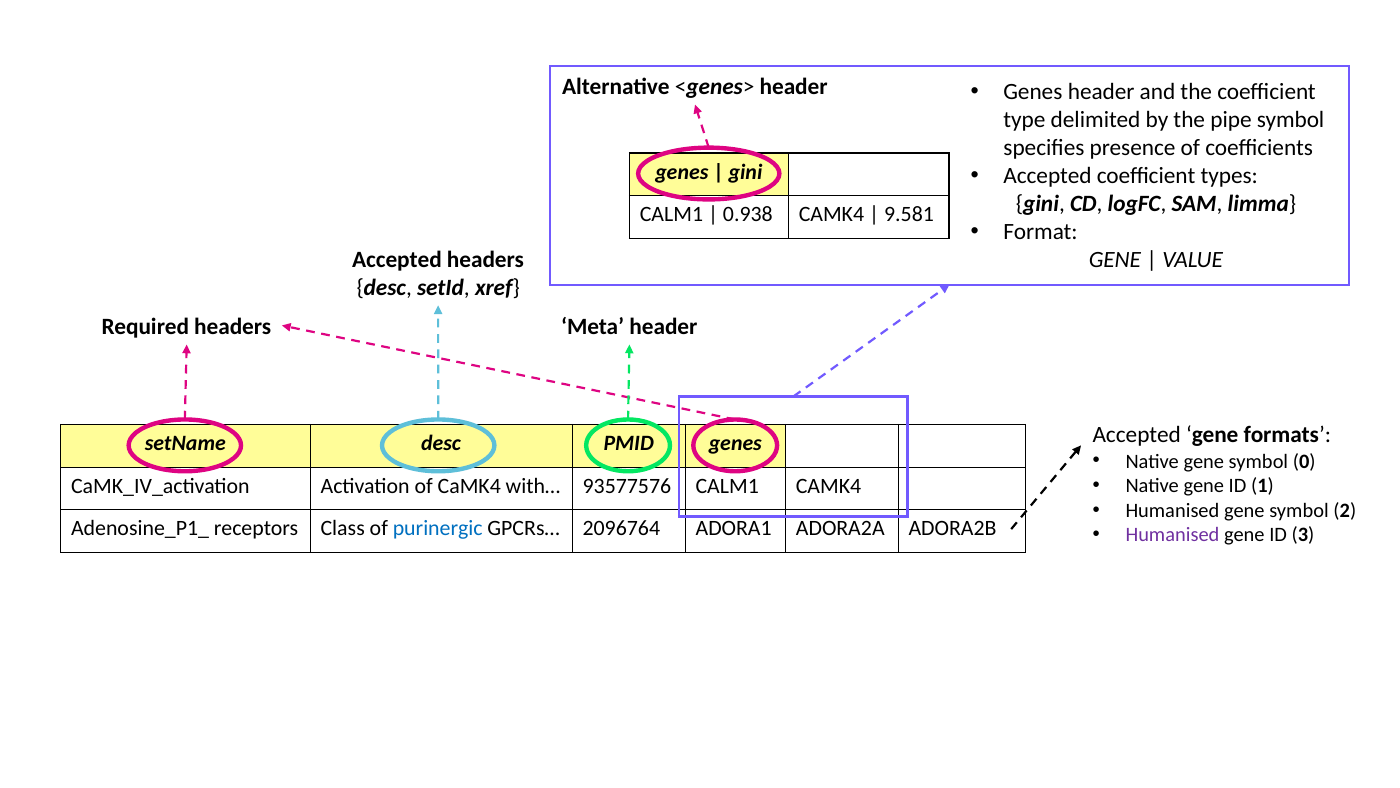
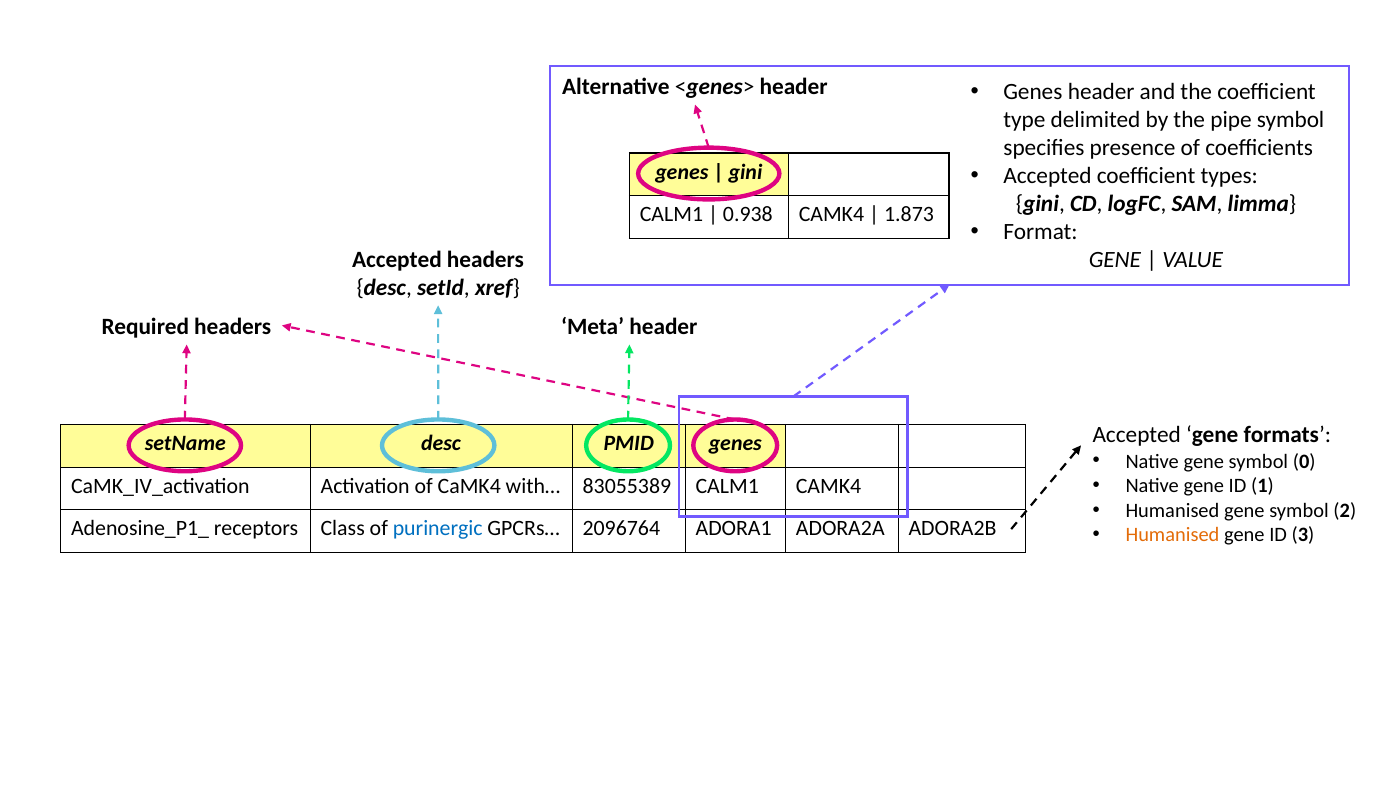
9.581: 9.581 -> 1.873
93577576: 93577576 -> 83055389
Humanised at (1172, 535) colour: purple -> orange
